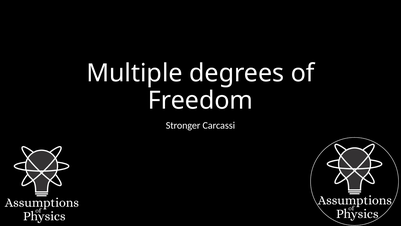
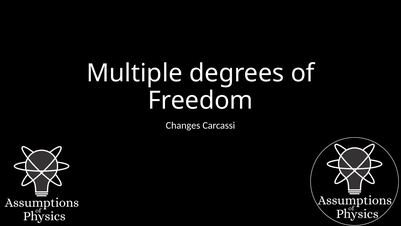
Stronger: Stronger -> Changes
